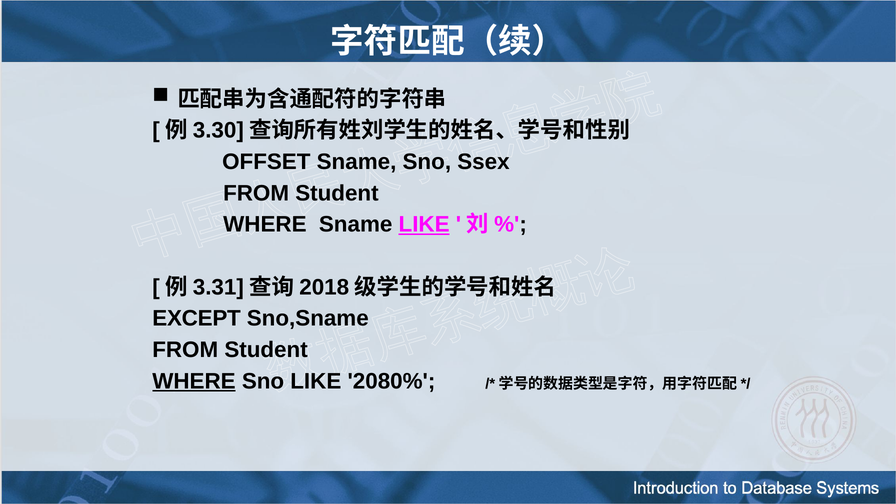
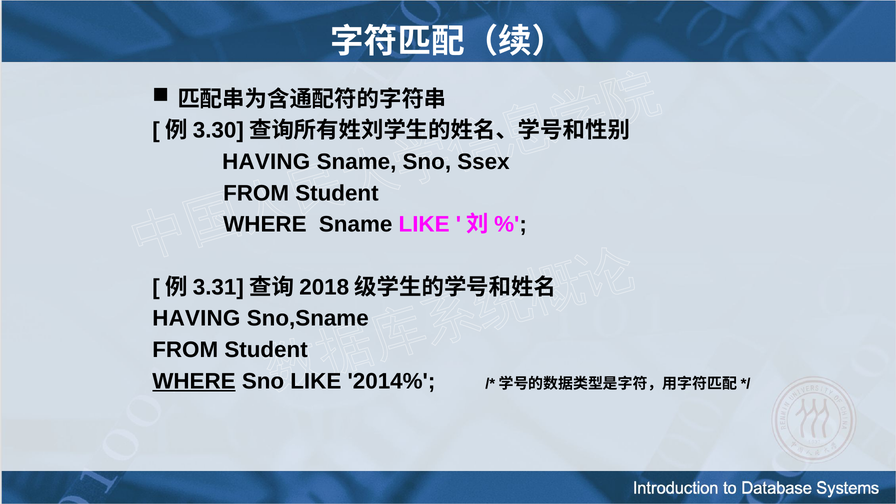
OFFSET at (266, 162): OFFSET -> HAVING
LIKE at (424, 225) underline: present -> none
EXCEPT at (197, 319): EXCEPT -> HAVING
2080%: 2080% -> 2014%
